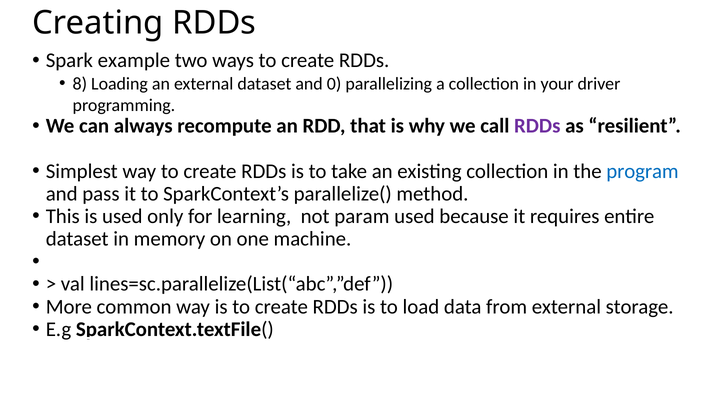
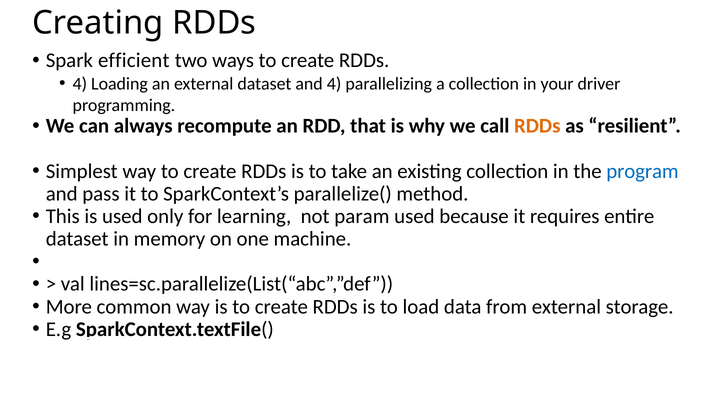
example: example -> efficient
8 at (80, 84): 8 -> 4
and 0: 0 -> 4
RDDs at (537, 126) colour: purple -> orange
